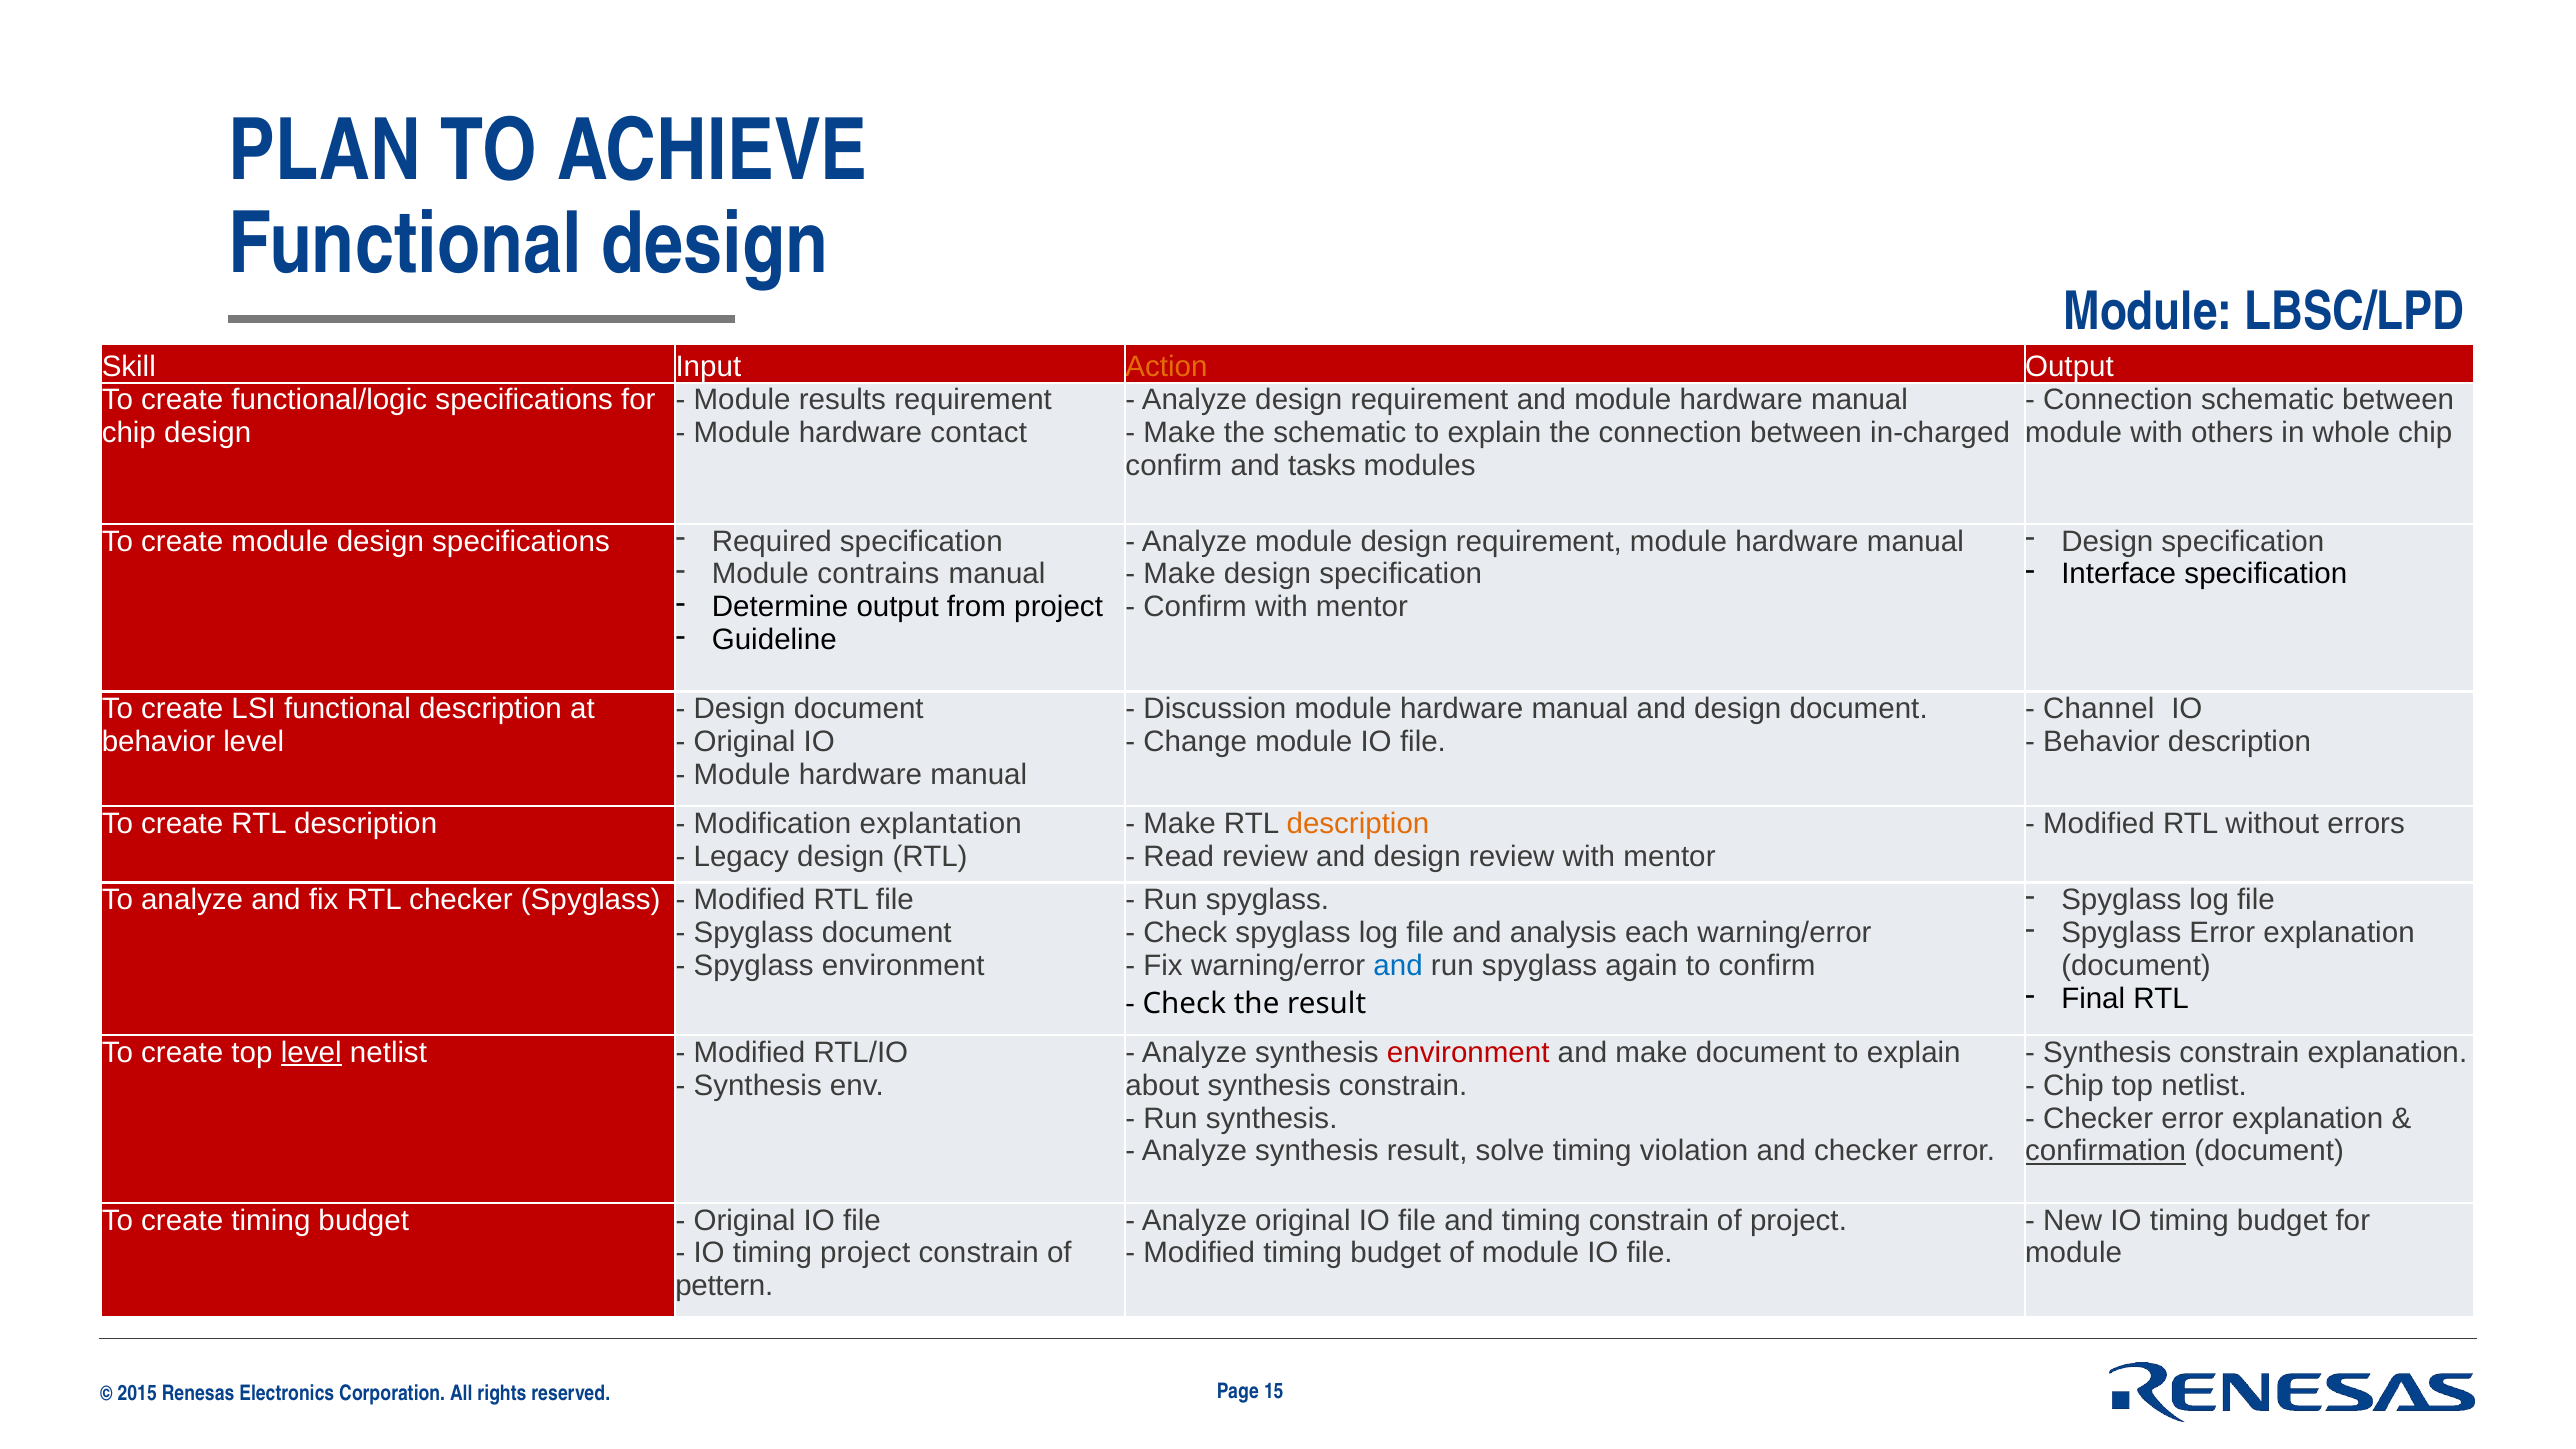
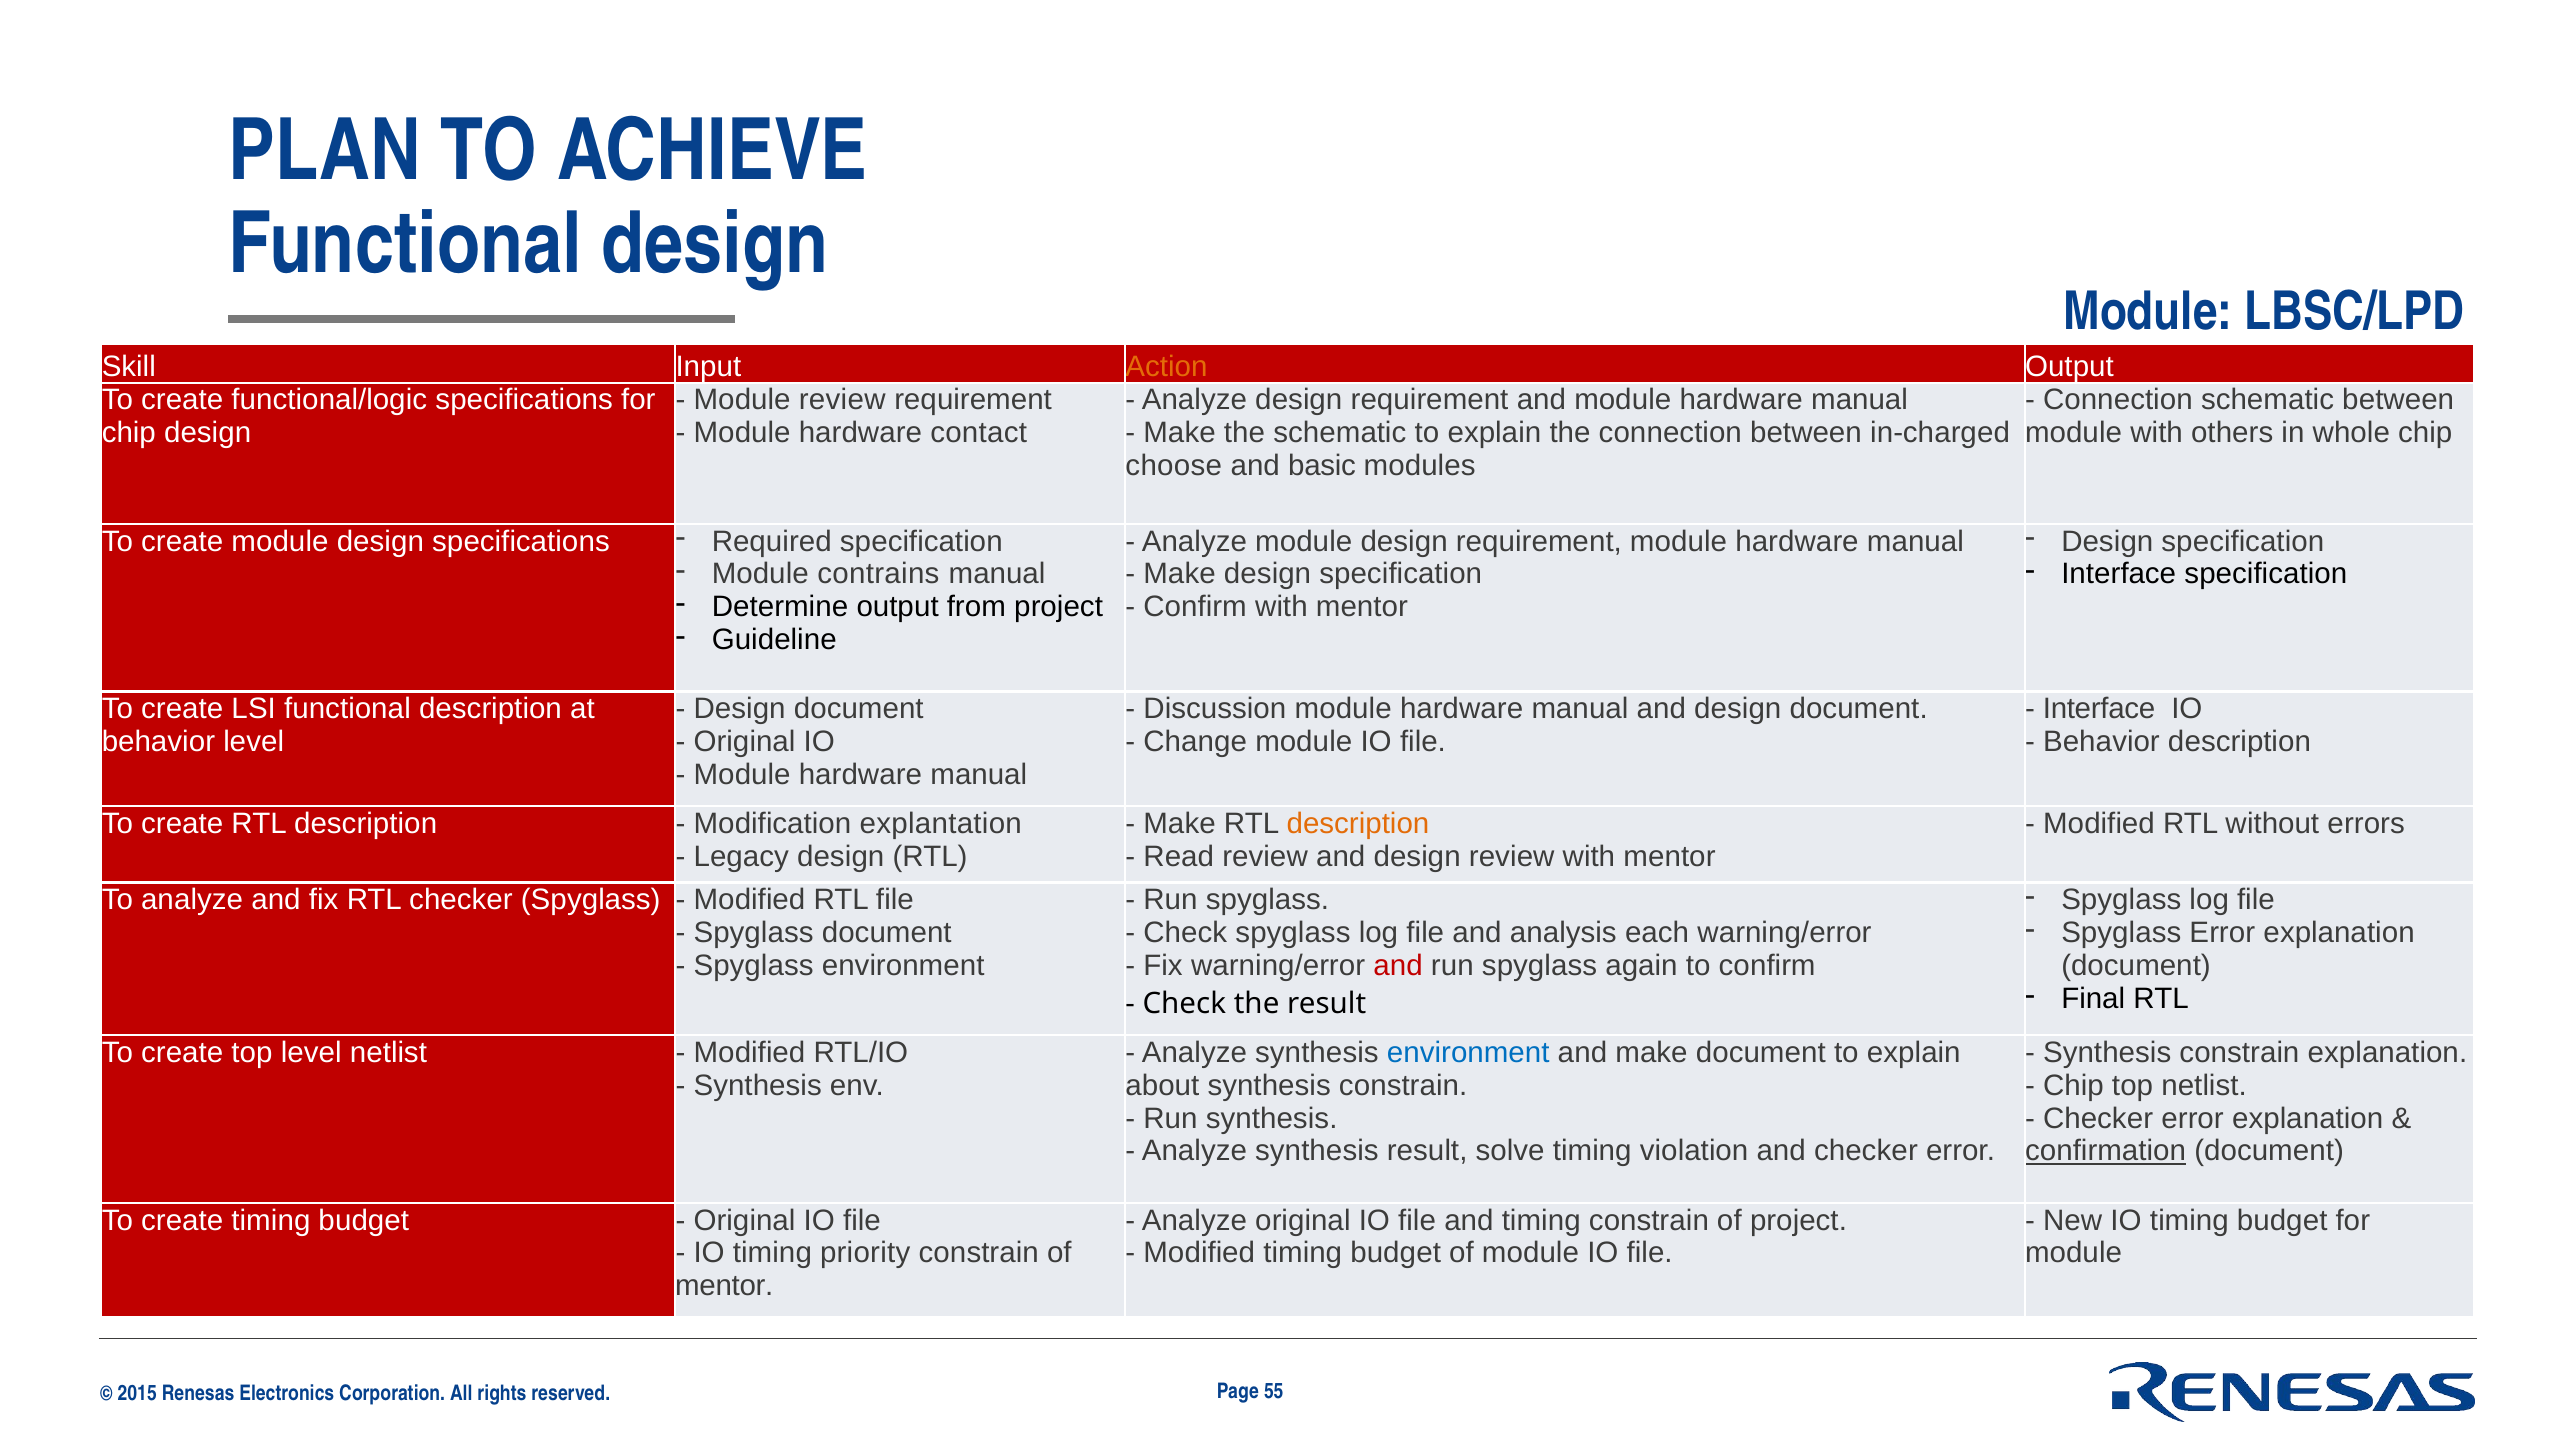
Module results: results -> review
confirm at (1174, 466): confirm -> choose
tasks: tasks -> basic
Channel at (2099, 709): Channel -> Interface
and at (1398, 966) colour: blue -> red
level at (311, 1053) underline: present -> none
environment at (1468, 1053) colour: red -> blue
timing project: project -> priority
pettern at (724, 1286): pettern -> mentor
15: 15 -> 55
